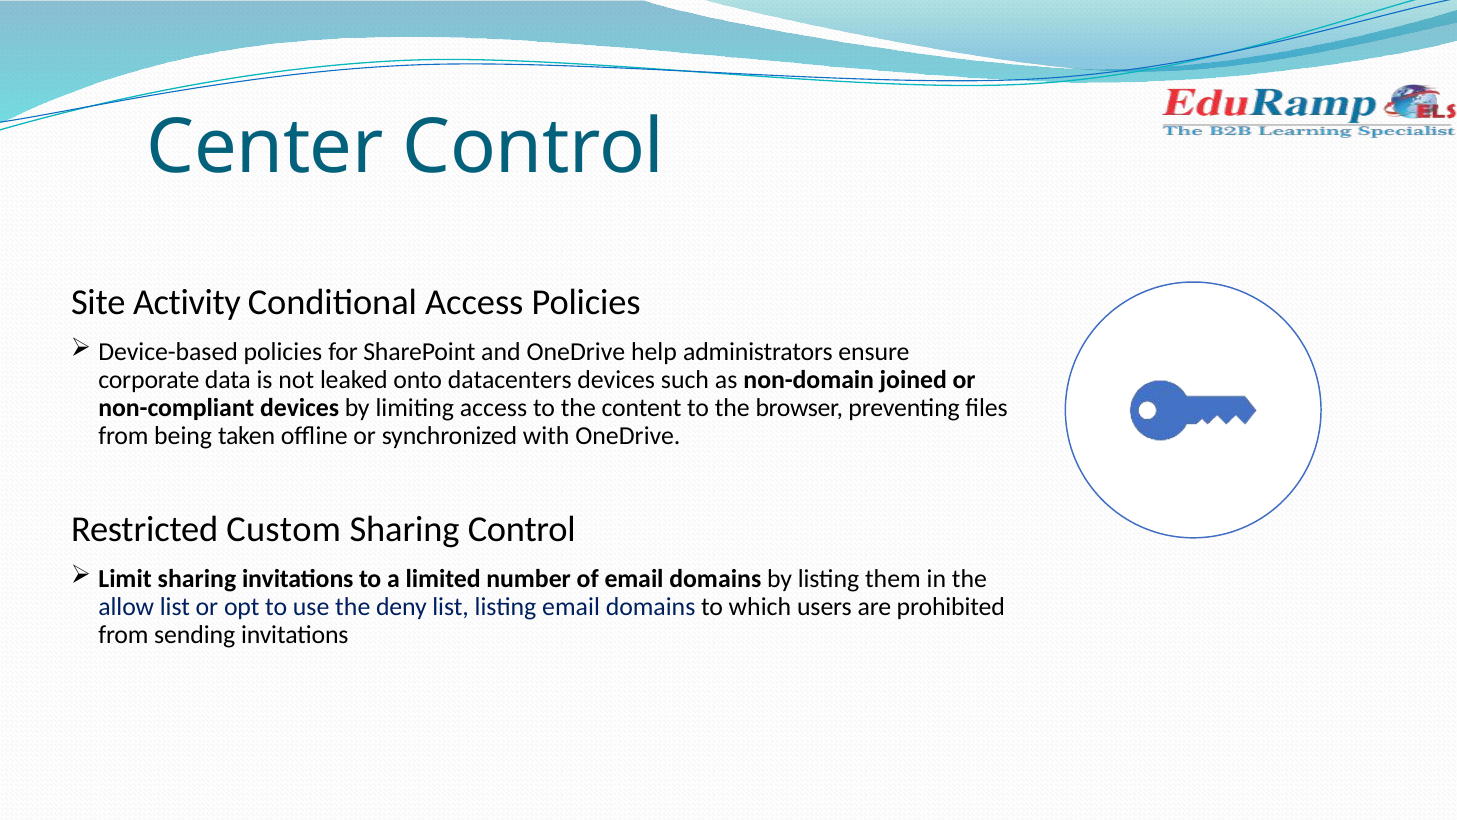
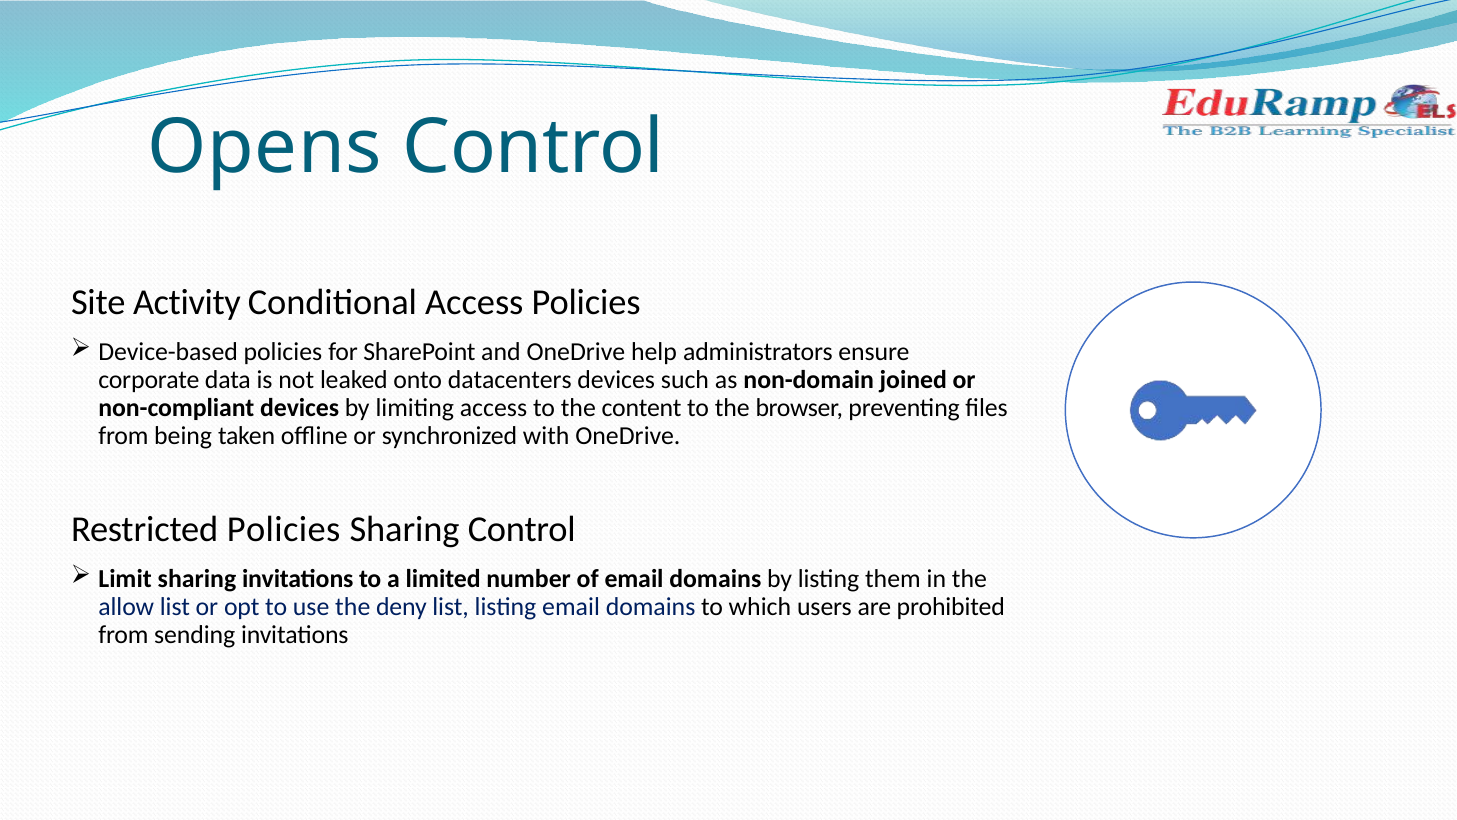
Center: Center -> Opens
Restricted Custom: Custom -> Policies
